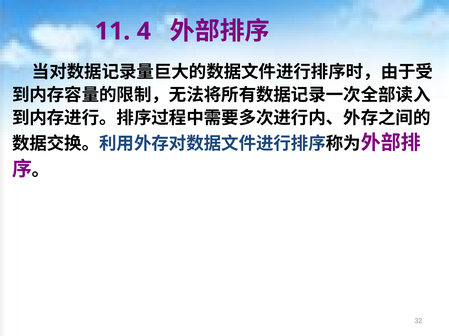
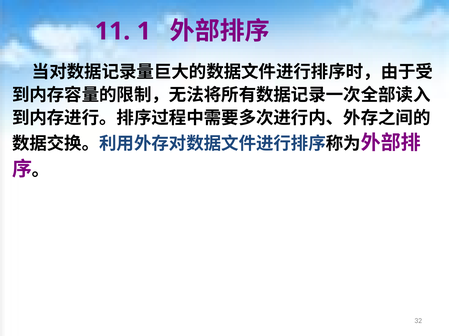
4: 4 -> 1
